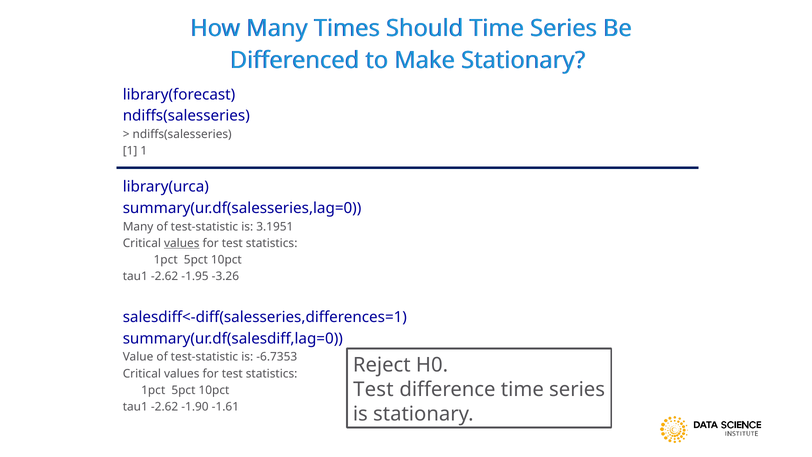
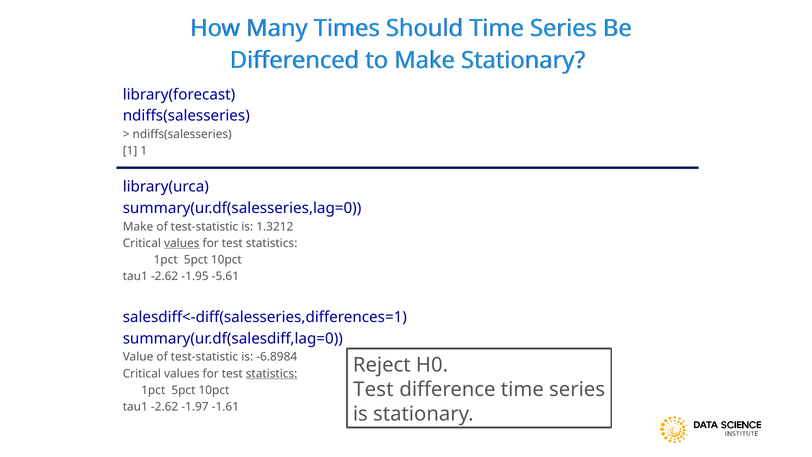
Many at (138, 227): Many -> Make
3.1951: 3.1951 -> 1.3212
-3.26: -3.26 -> -5.61
-6.7353: -6.7353 -> -6.8984
statistics at (272, 373) underline: none -> present
-1.90: -1.90 -> -1.97
